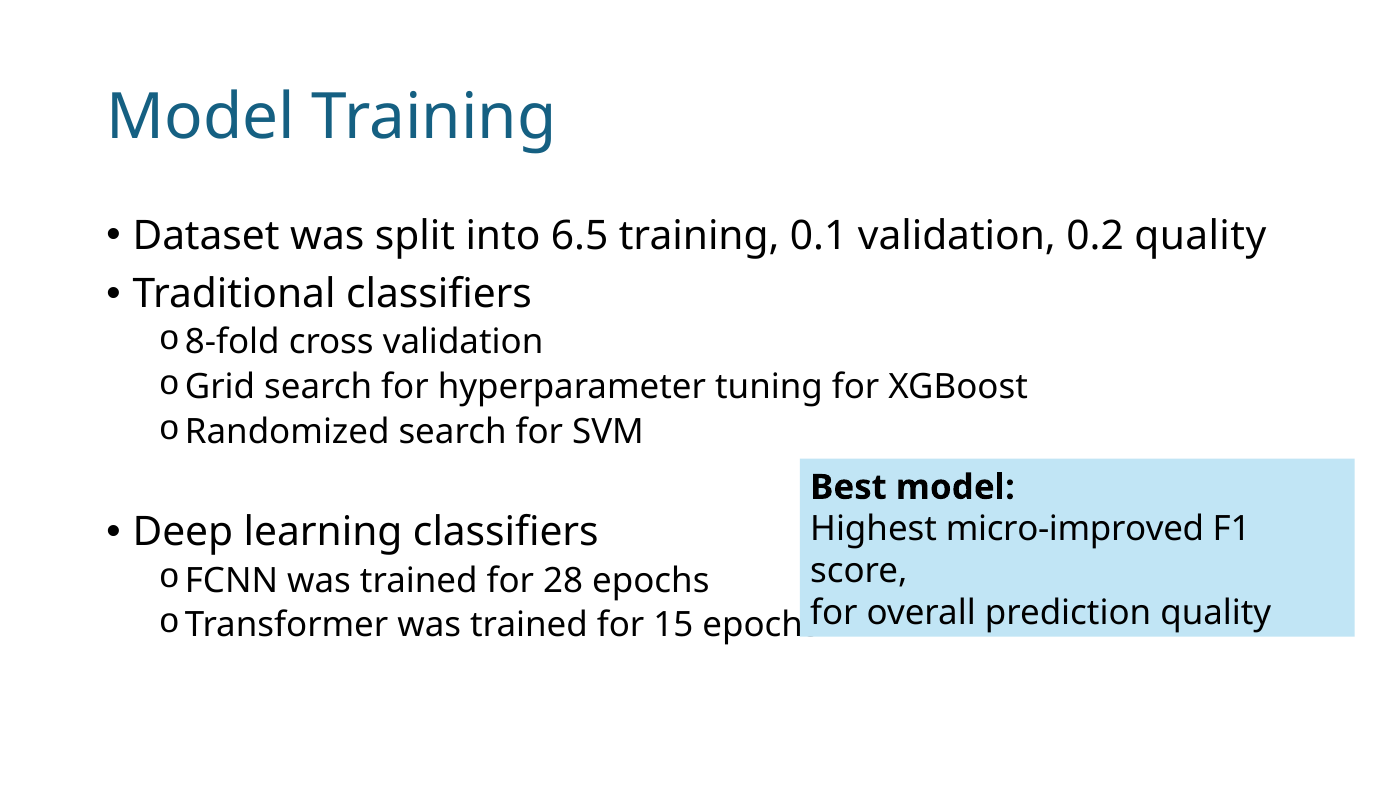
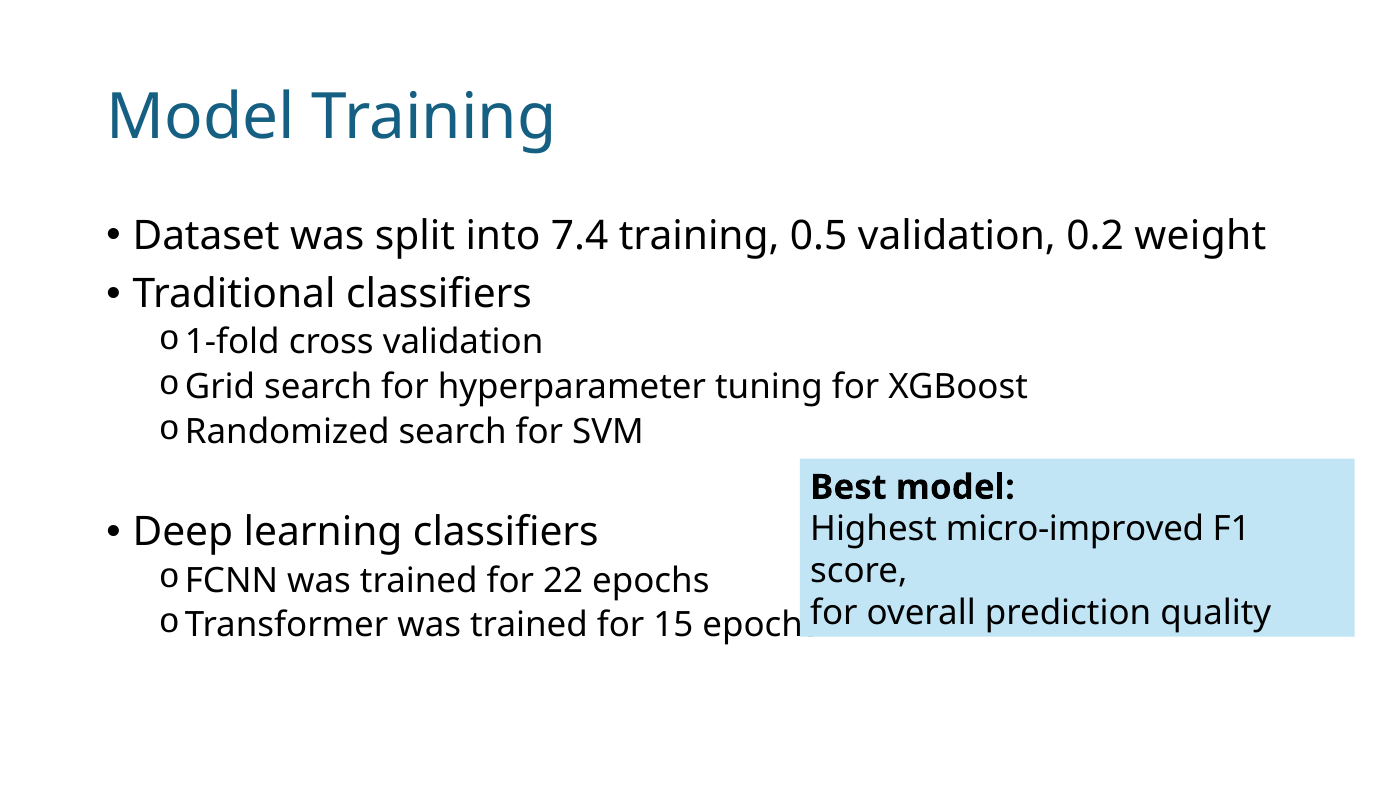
6.5: 6.5 -> 7.4
0.1: 0.1 -> 0.5
0.2 quality: quality -> weight
8-fold: 8-fold -> 1-fold
28: 28 -> 22
